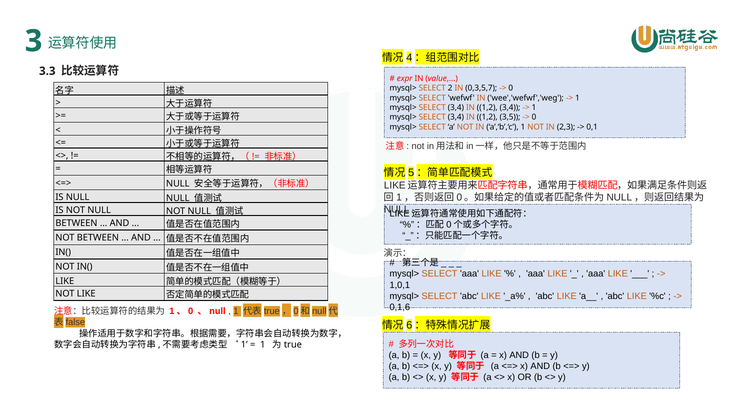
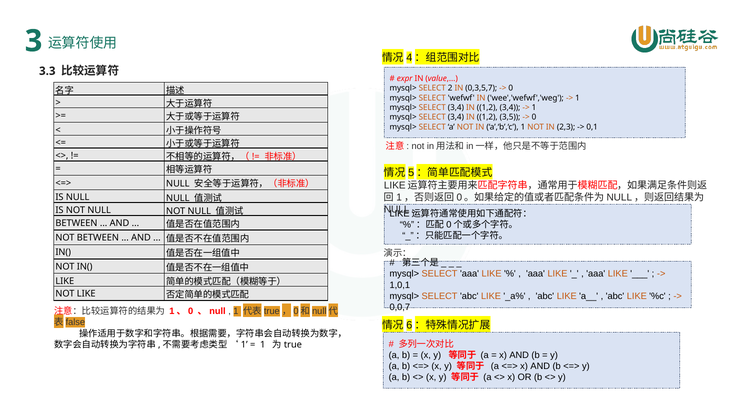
0,1,6: 0,1,6 -> 0,0,7
